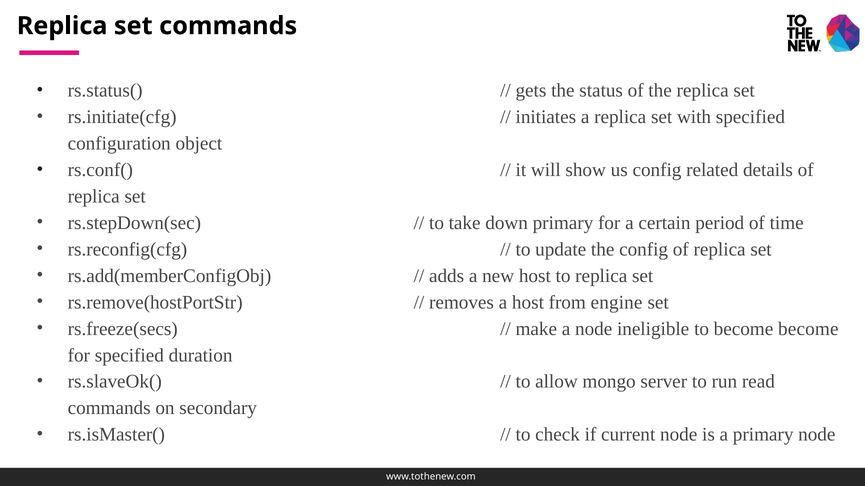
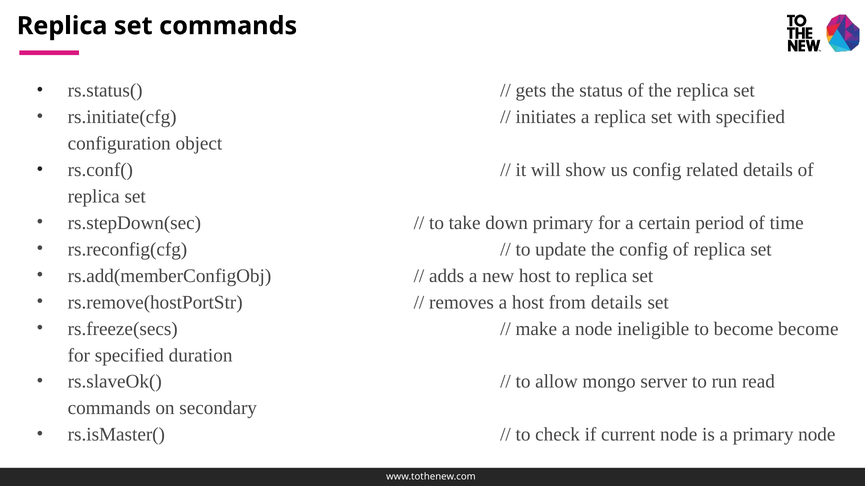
from engine: engine -> details
